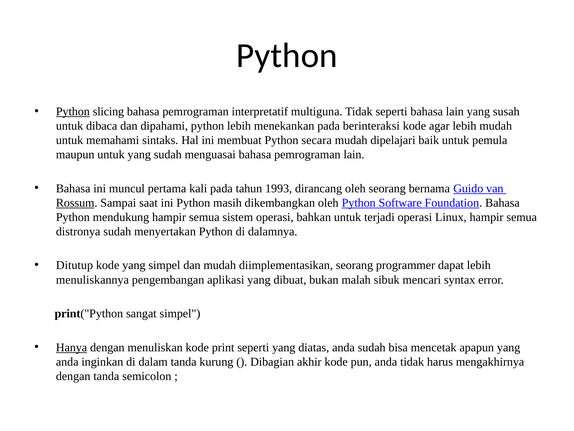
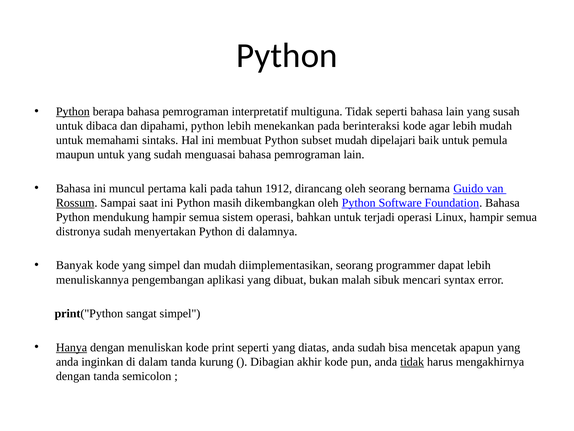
slicing: slicing -> berapa
secara: secara -> subset
1993: 1993 -> 1912
Ditutup: Ditutup -> Banyak
tidak at (412, 361) underline: none -> present
